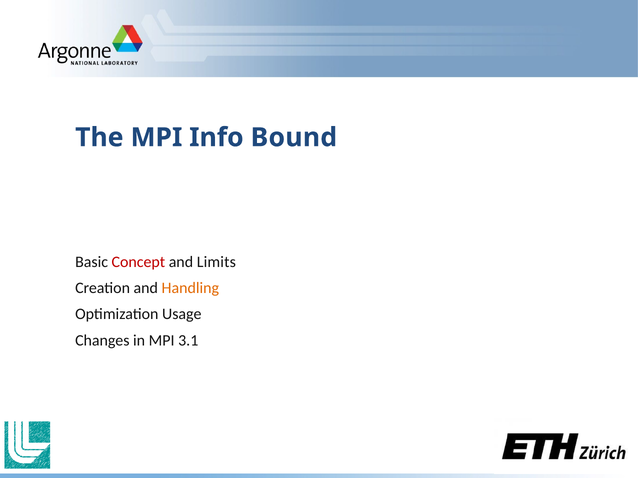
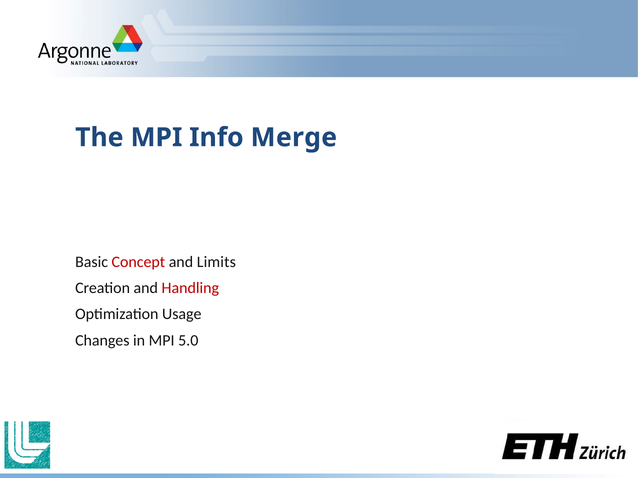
Bound: Bound -> Merge
Handling colour: orange -> red
3.1: 3.1 -> 5.0
